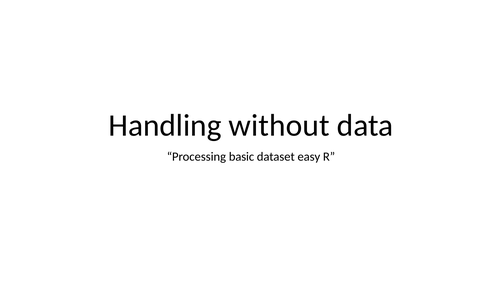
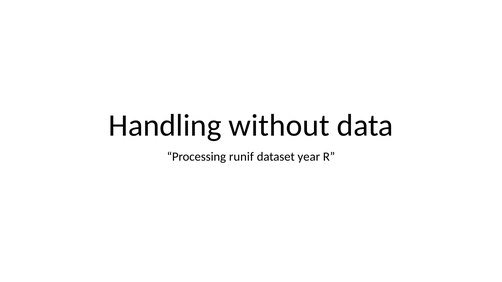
basic: basic -> runif
easy: easy -> year
